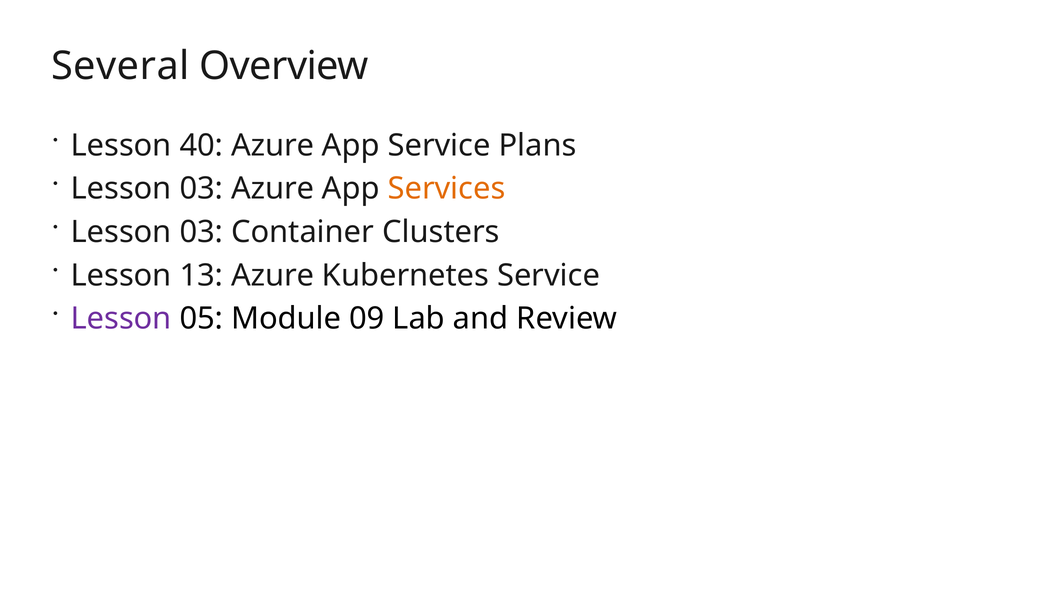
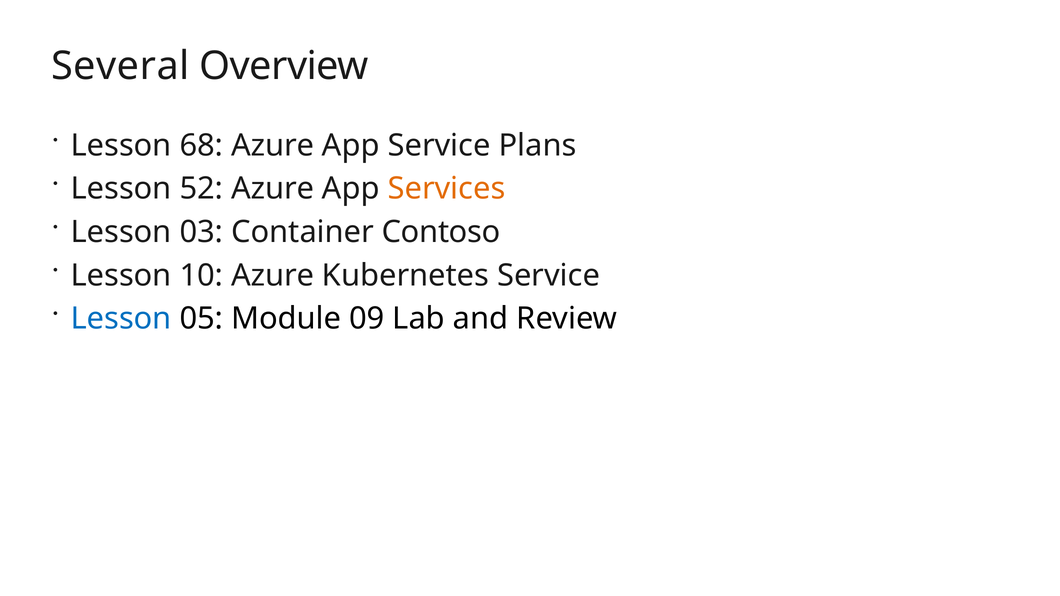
40: 40 -> 68
03 at (201, 189): 03 -> 52
Clusters: Clusters -> Contoso
13: 13 -> 10
Lesson at (121, 319) colour: purple -> blue
